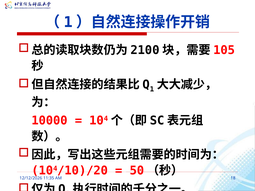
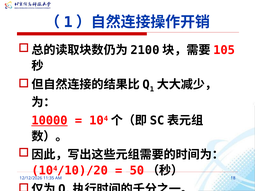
10000 underline: none -> present
